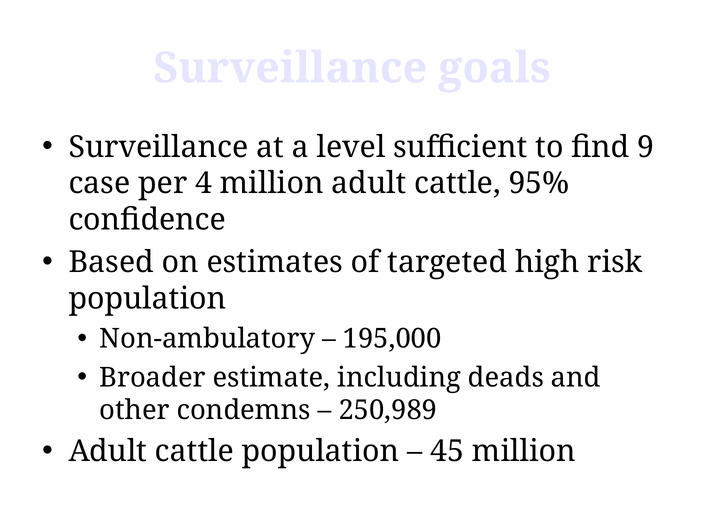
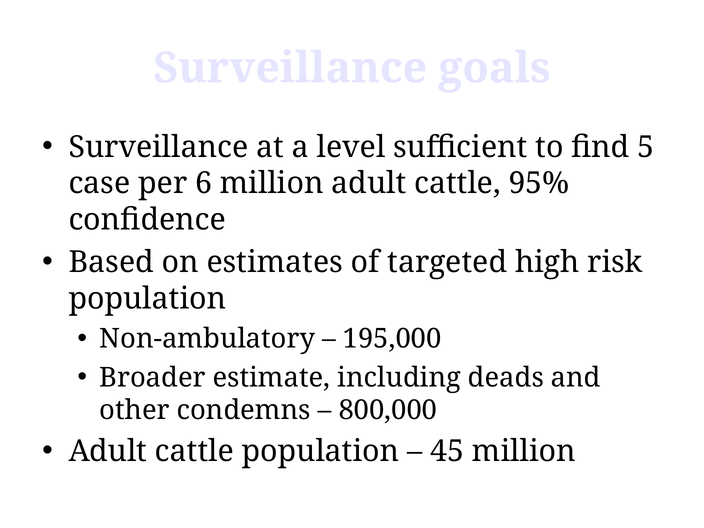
9: 9 -> 5
4: 4 -> 6
250,989: 250,989 -> 800,000
